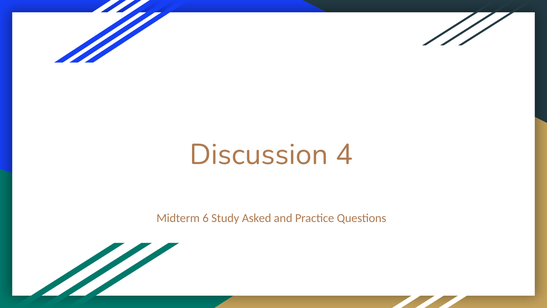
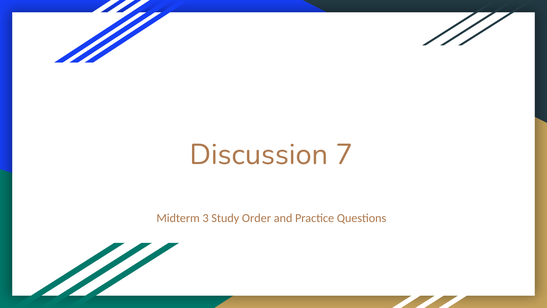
4: 4 -> 7
6: 6 -> 3
Asked: Asked -> Order
